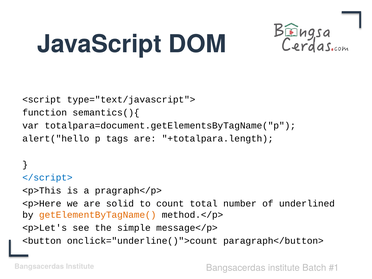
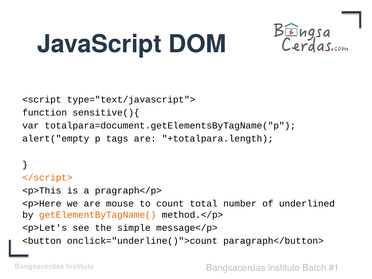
semantics(){: semantics(){ -> sensitive(){
alert("hello: alert("hello -> alert("empty
</script> colour: blue -> orange
solid: solid -> mouse
